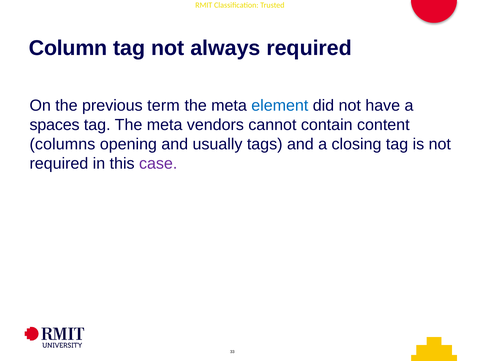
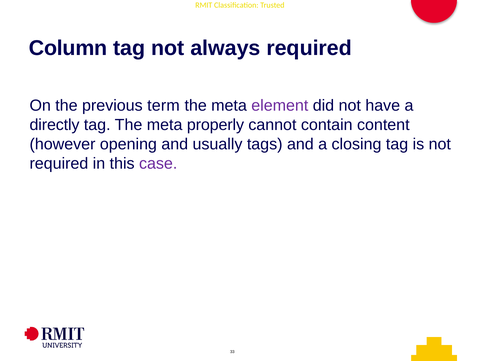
element colour: blue -> purple
spaces: spaces -> directly
vendors: vendors -> properly
columns: columns -> however
